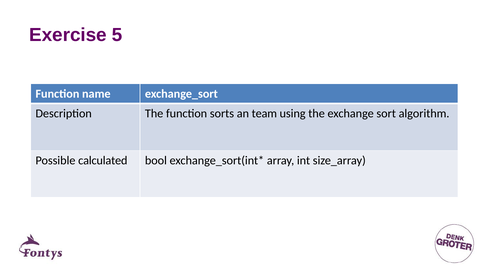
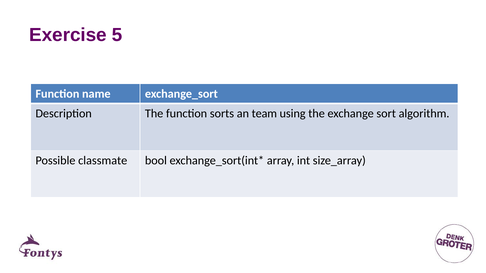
calculated: calculated -> classmate
